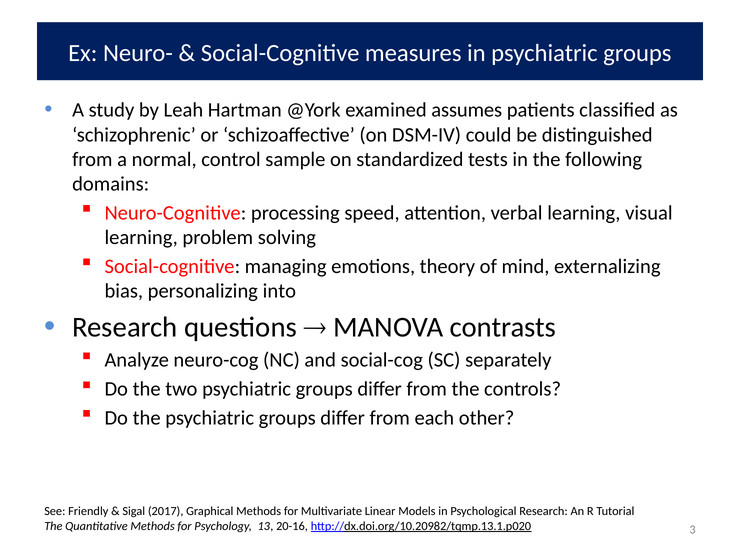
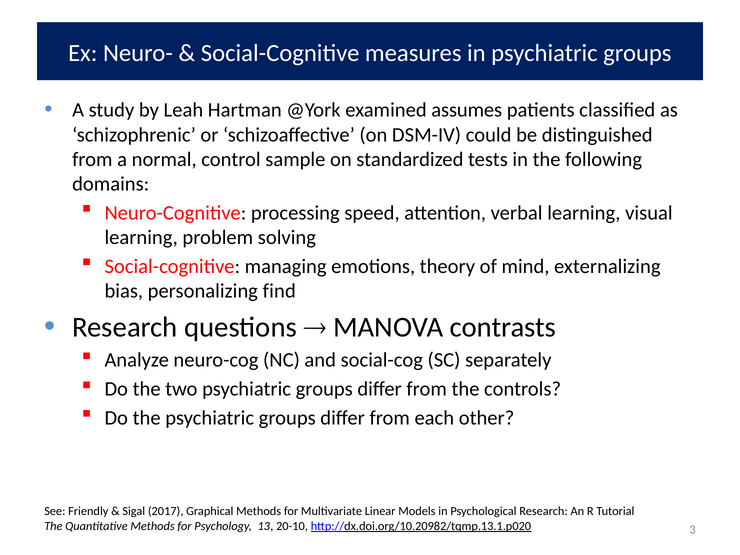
into: into -> find
20-16: 20-16 -> 20-10
